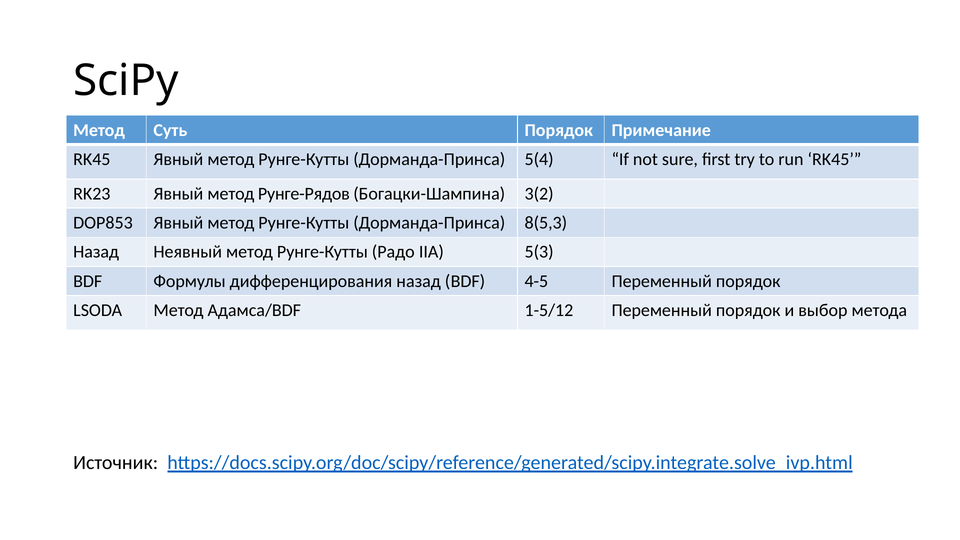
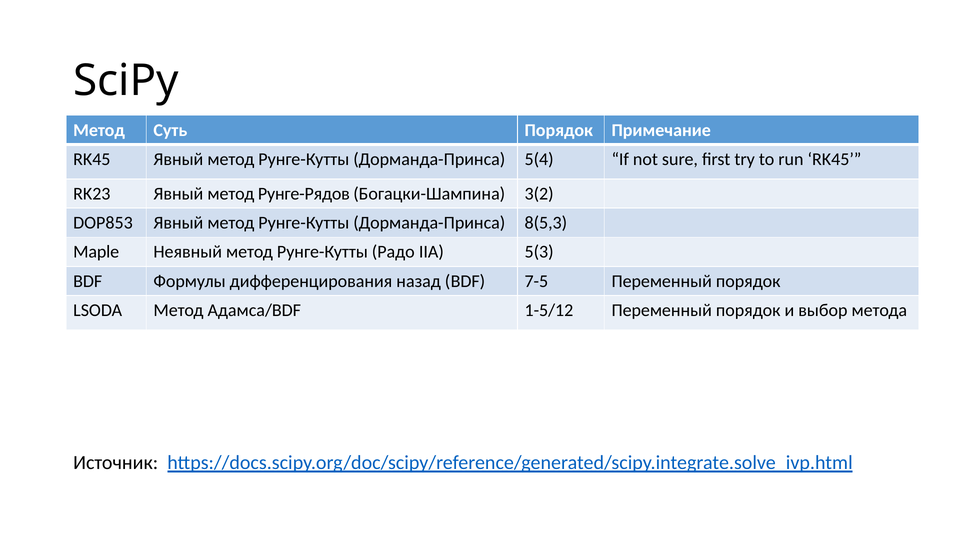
Назад at (96, 252): Назад -> Maple
4-5: 4-5 -> 7-5
